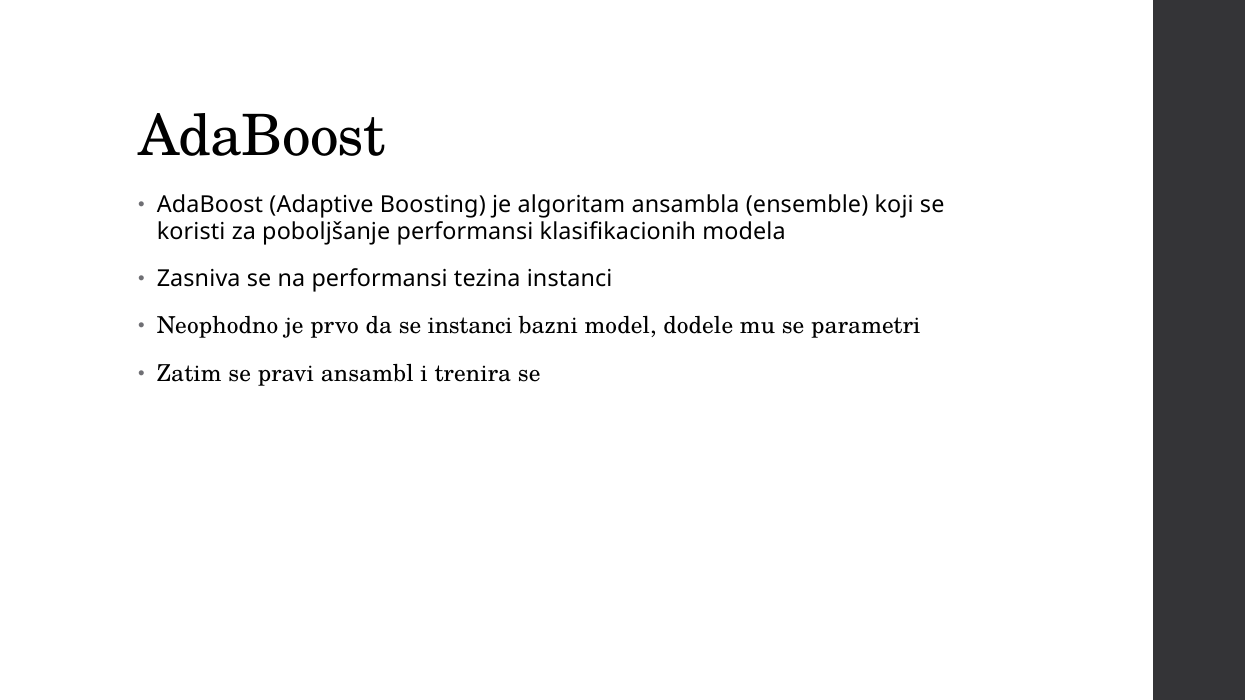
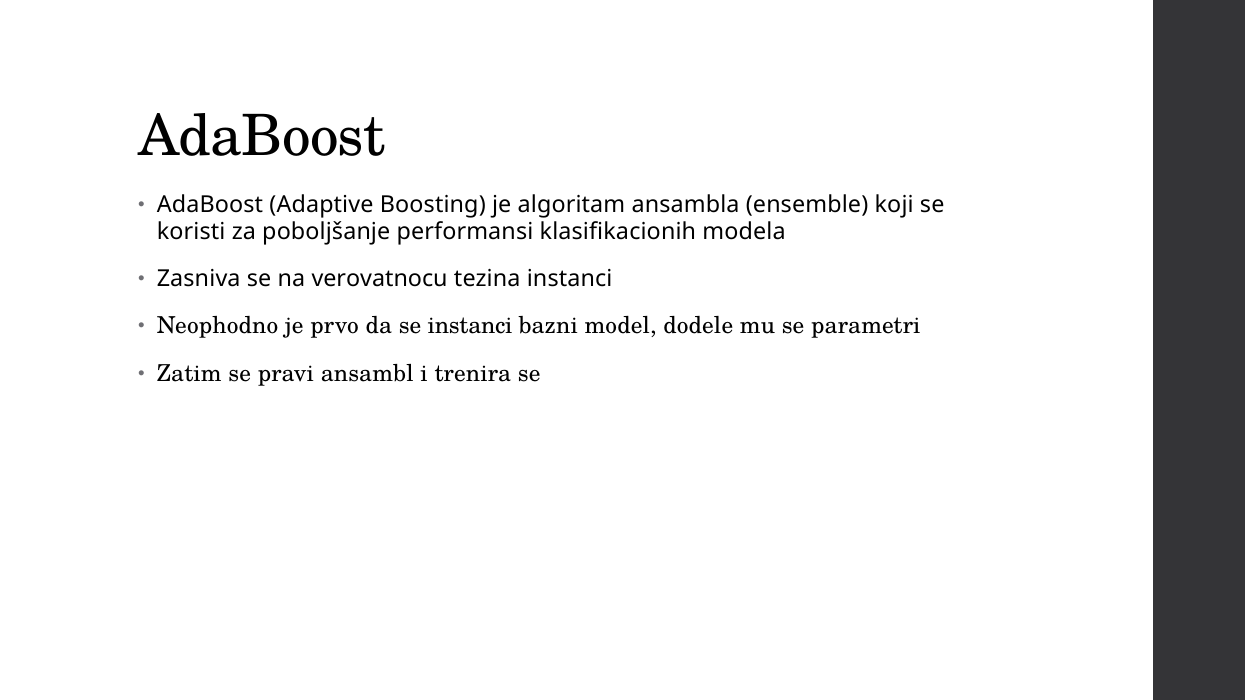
na performansi: performansi -> verovatnocu
